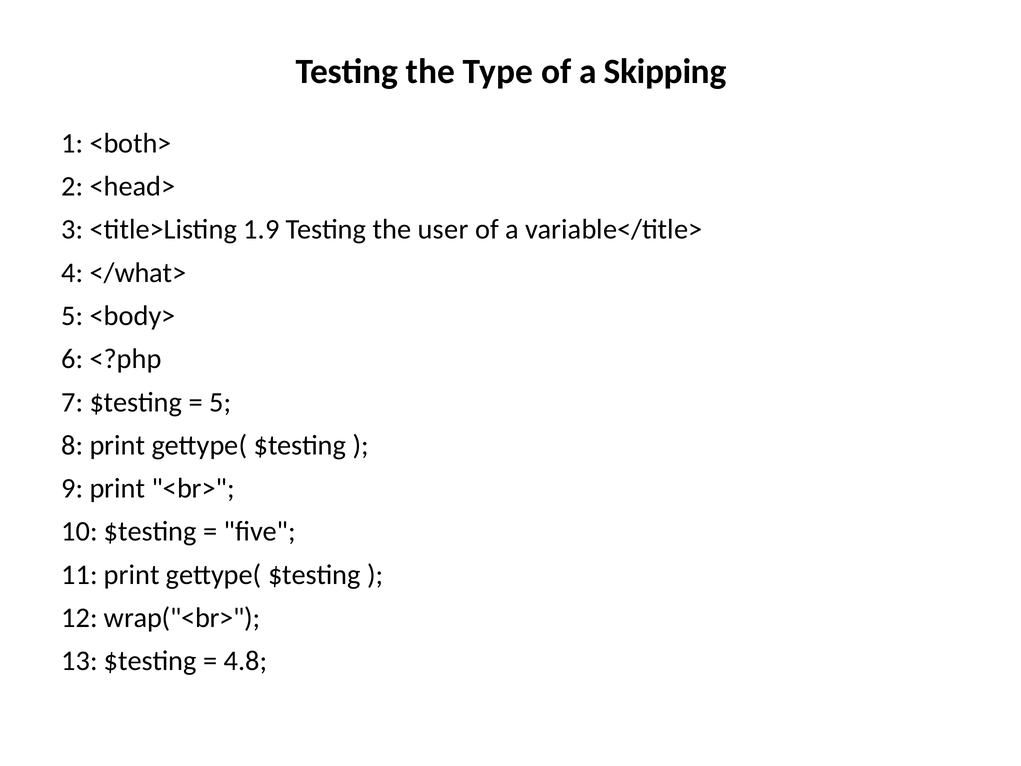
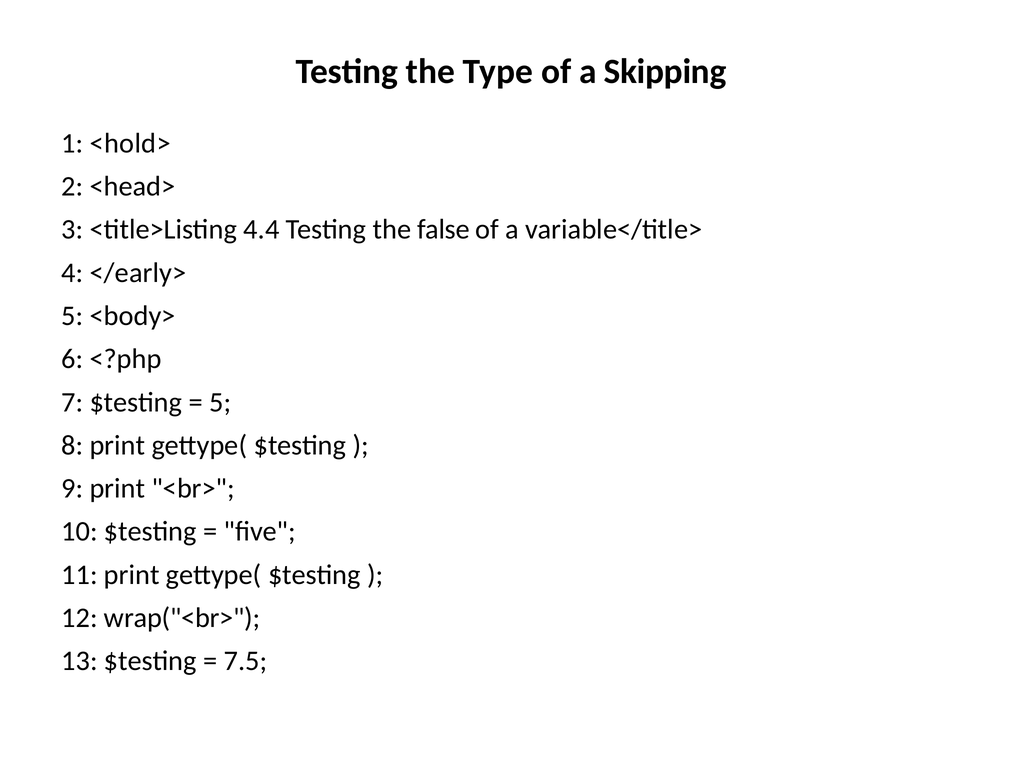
<both>: <both> -> <hold>
1.9: 1.9 -> 4.4
user: user -> false
</what>: </what> -> </early>
4.8: 4.8 -> 7.5
